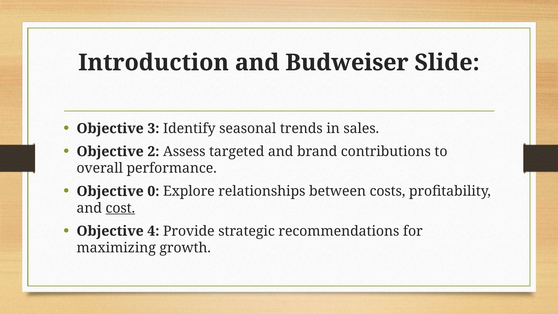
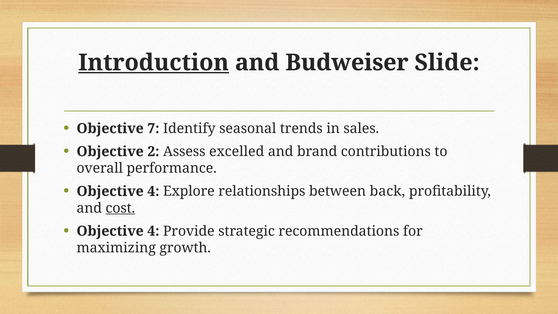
Introduction underline: none -> present
3: 3 -> 7
targeted: targeted -> excelled
0 at (153, 191): 0 -> 4
costs: costs -> back
